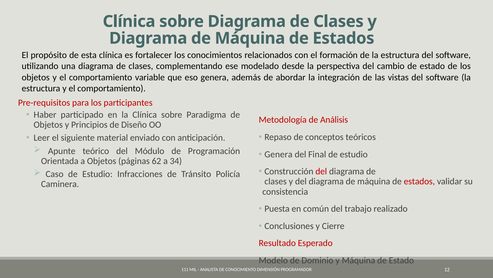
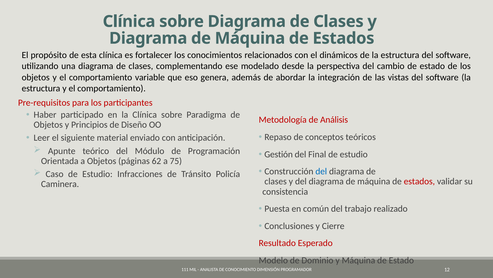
formación: formación -> dinámicos
Genera at (278, 154): Genera -> Gestión
34: 34 -> 75
del at (321, 171) colour: red -> blue
